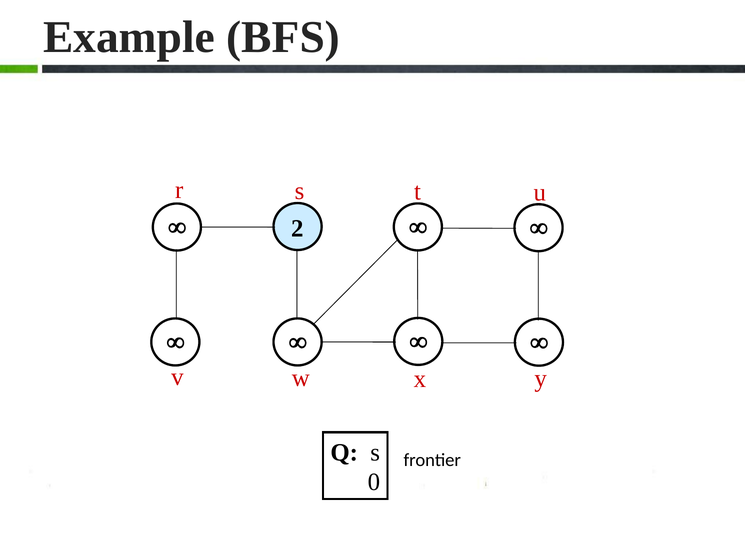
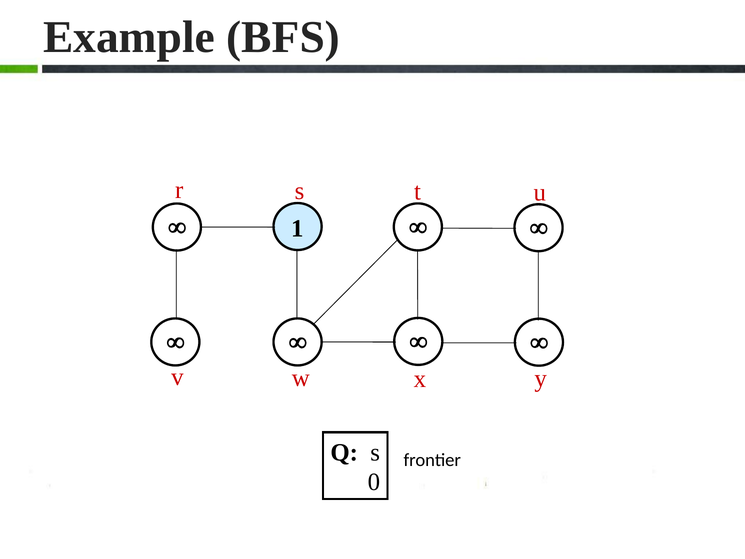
2: 2 -> 1
